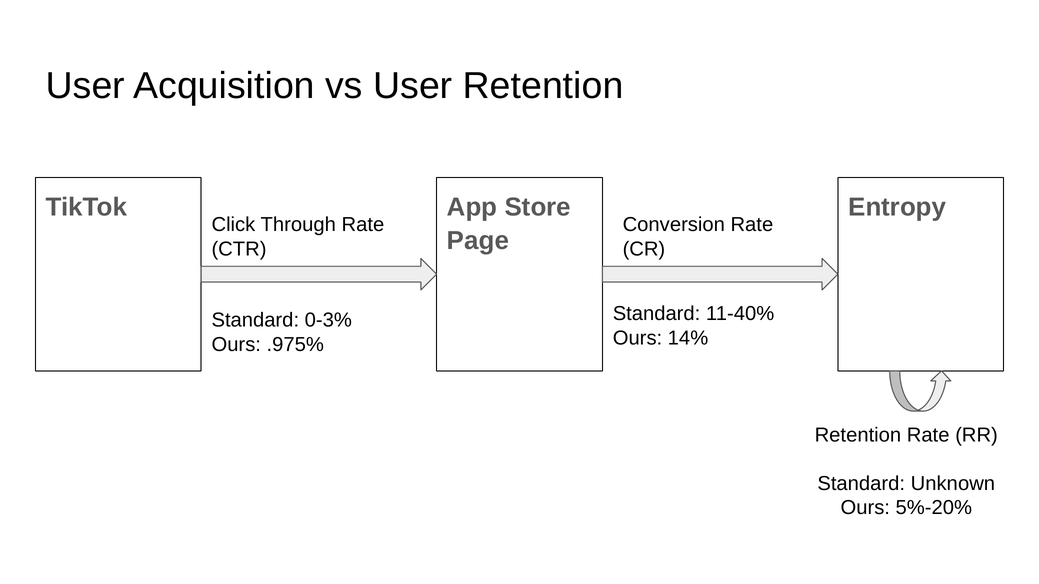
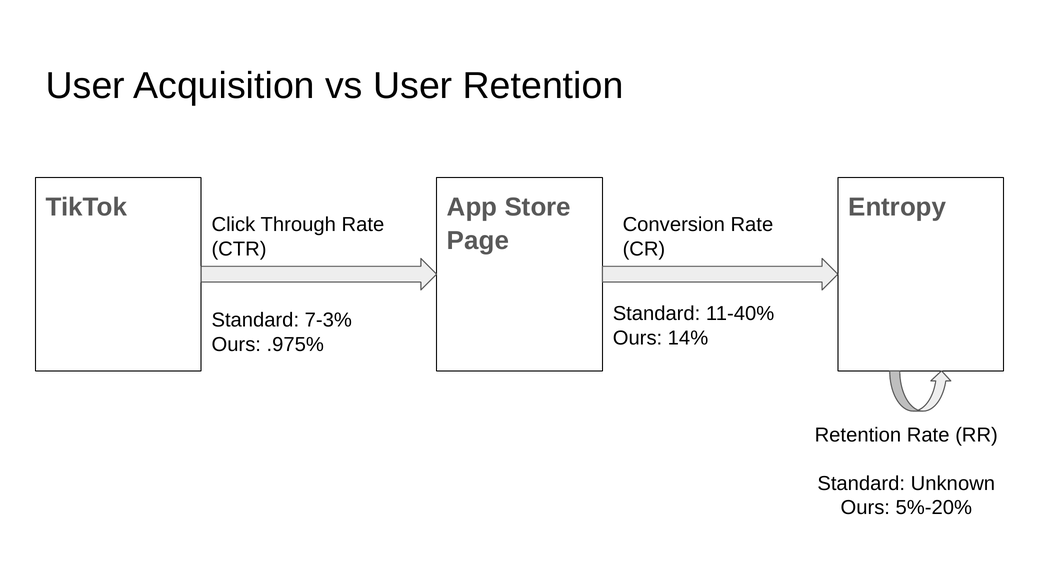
0-3%: 0-3% -> 7-3%
